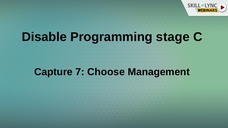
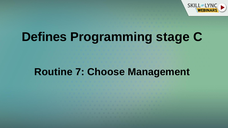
Disable: Disable -> Defines
Capture: Capture -> Routine
